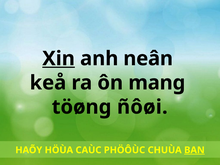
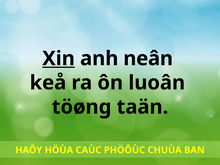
mang: mang -> luoân
ñôøi: ñôøi -> taän
BAN underline: present -> none
